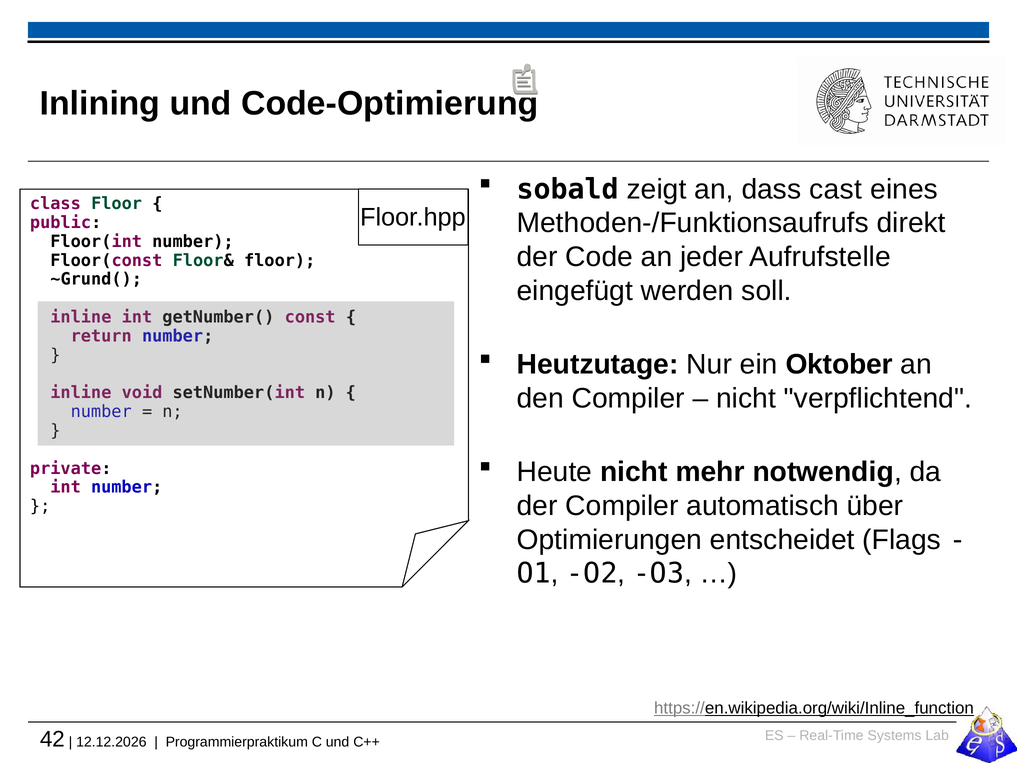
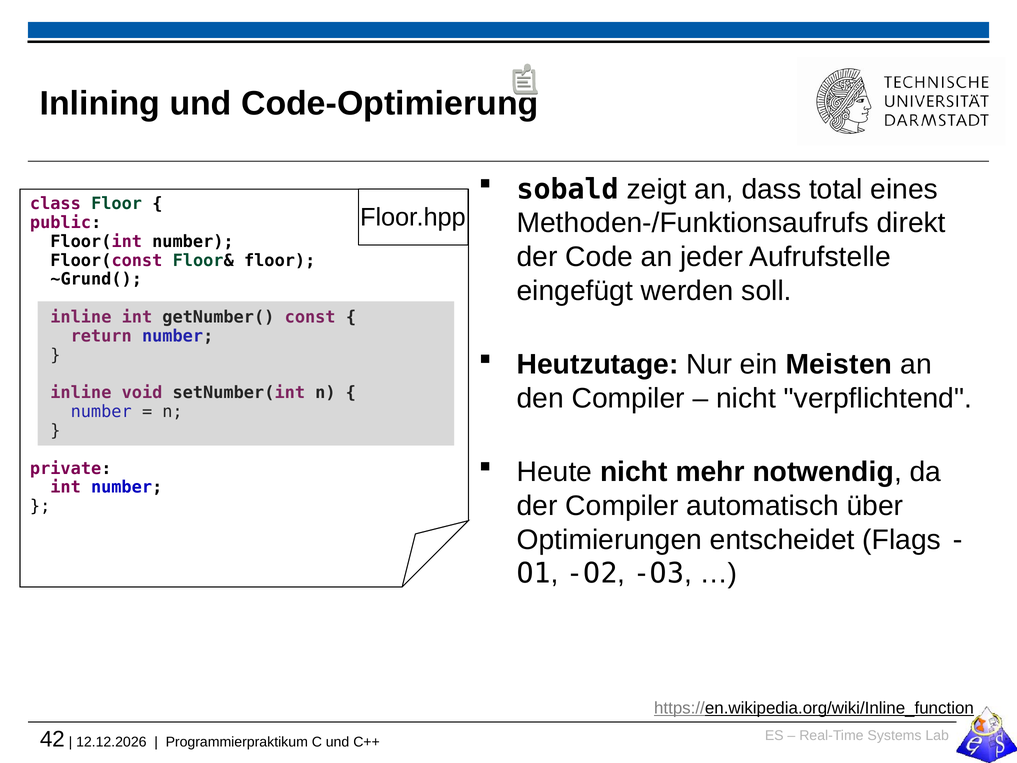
cast: cast -> total
Oktober: Oktober -> Meisten
